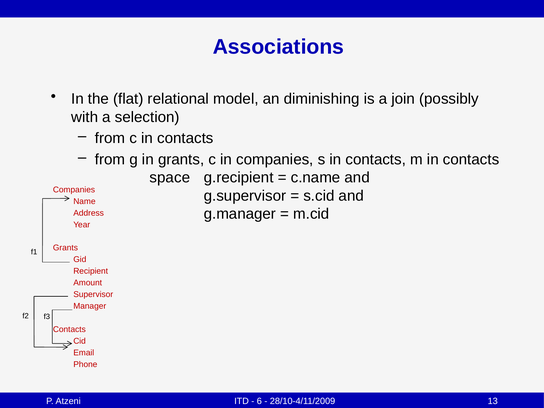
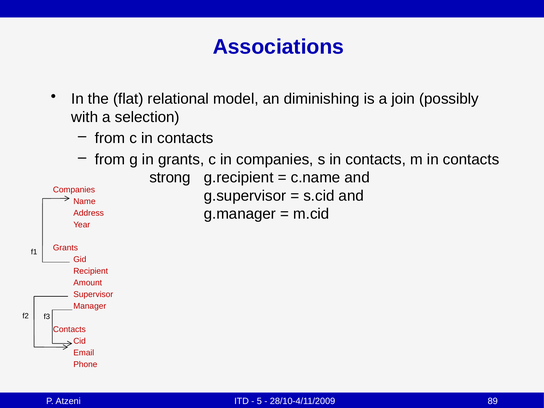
space: space -> strong
6: 6 -> 5
13: 13 -> 89
